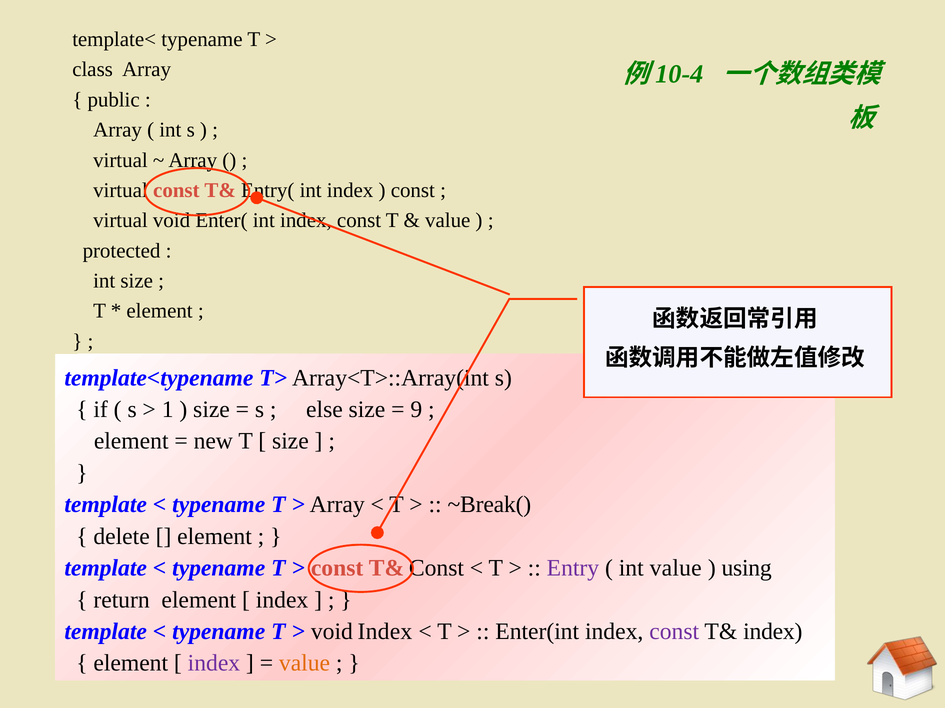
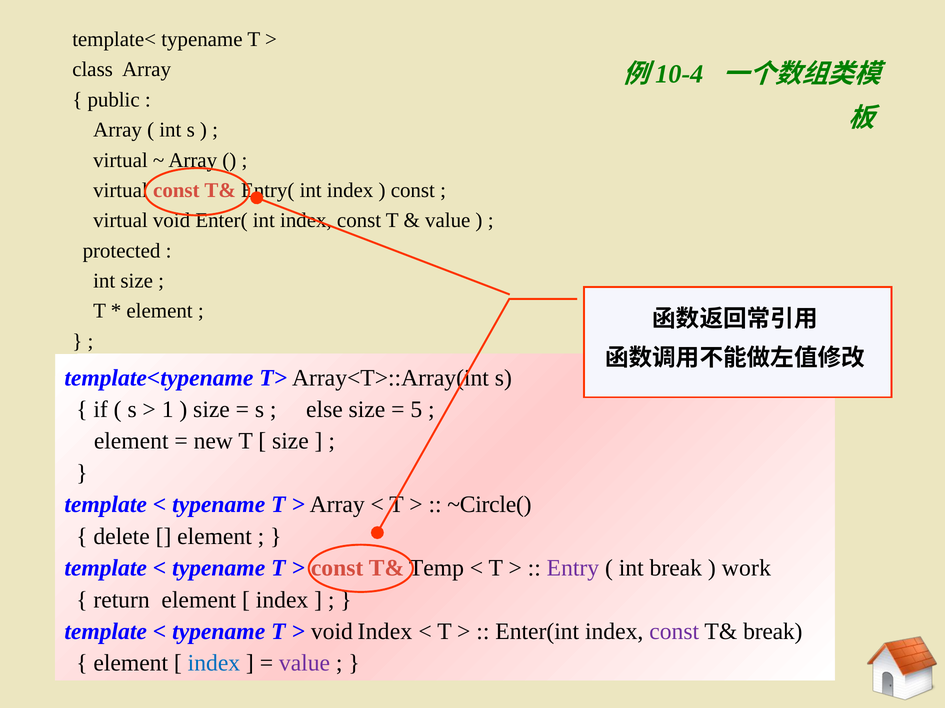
9: 9 -> 5
~Break(: ~Break( -> ~Circle(
T& Const: Const -> Temp
int value: value -> break
using: using -> work
T& index: index -> break
index at (214, 664) colour: purple -> blue
value at (305, 664) colour: orange -> purple
